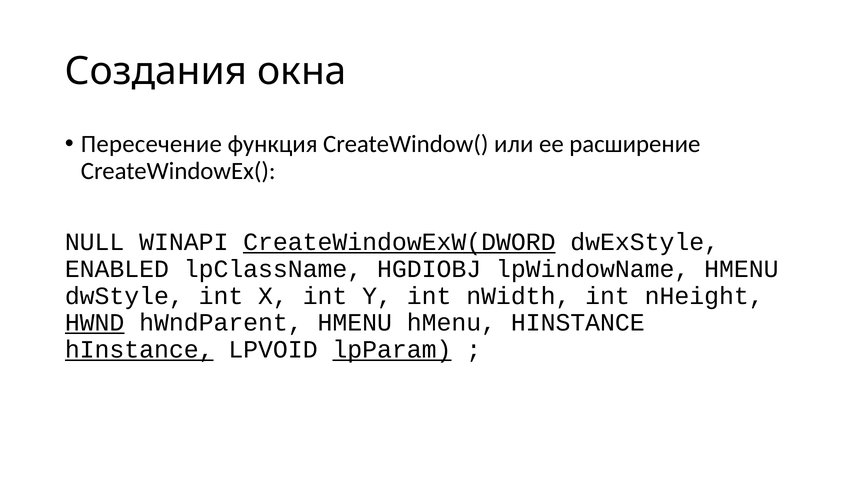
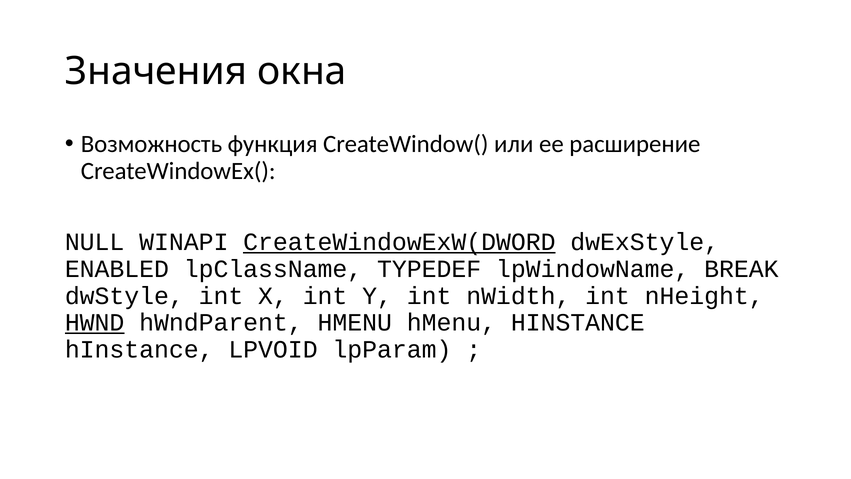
Создания: Создания -> Значения
Пересечение: Пересечение -> Возможность
HGDIOBJ: HGDIOBJ -> TYPEDEF
lpWindowName HMENU: HMENU -> BREAK
hInstance at (139, 349) underline: present -> none
lpParam underline: present -> none
